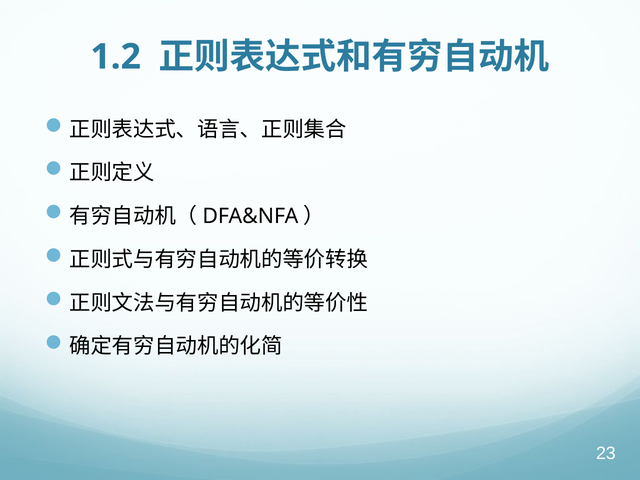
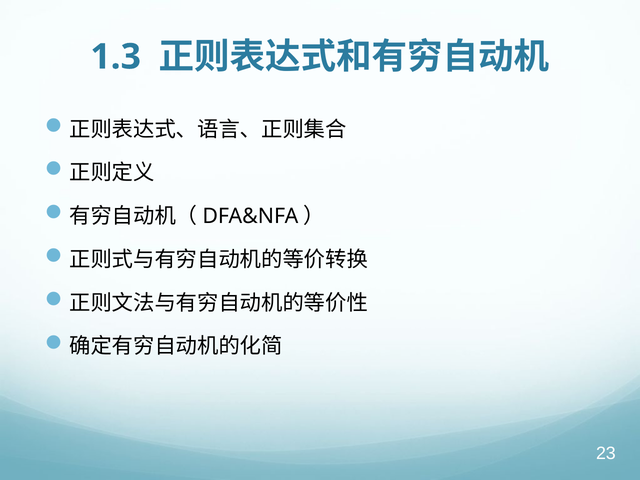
1.2: 1.2 -> 1.3
